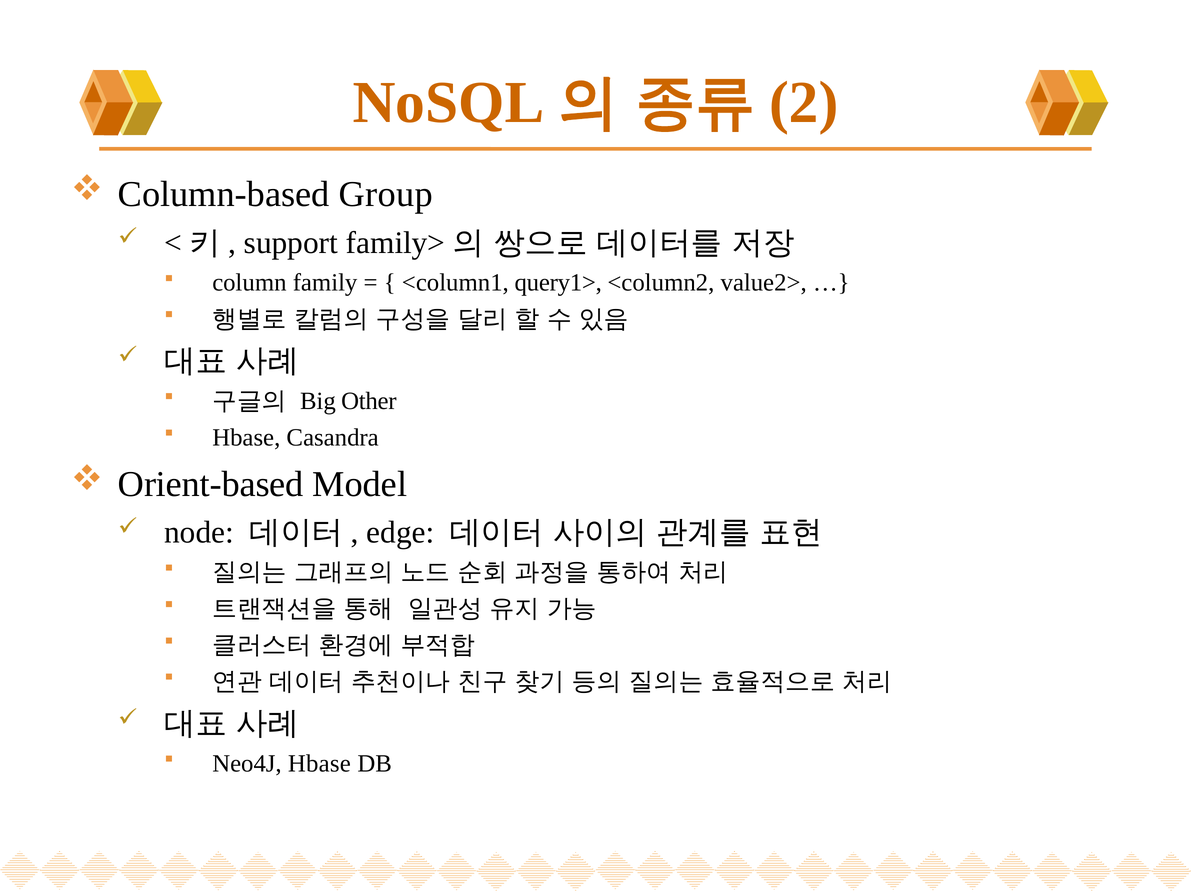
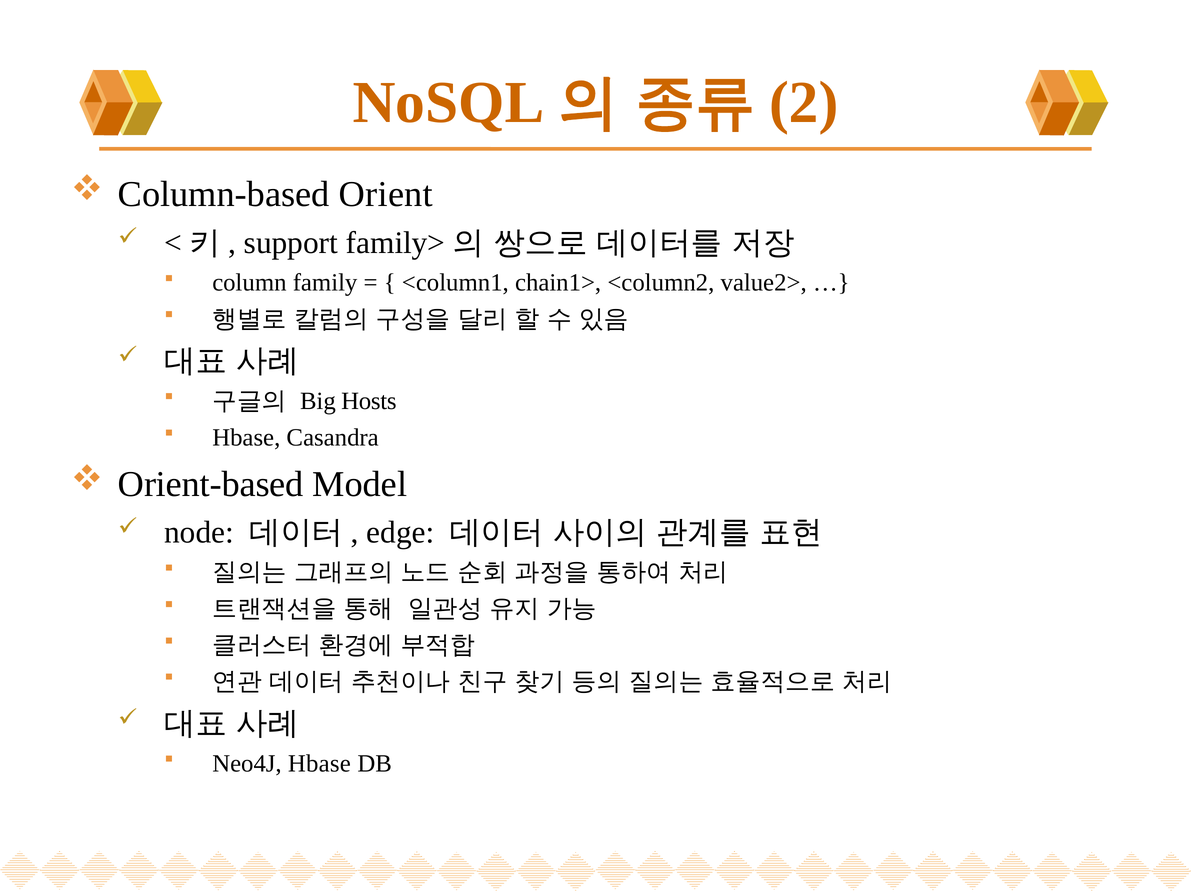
Group: Group -> Orient
query1>: query1> -> chain1>
Other: Other -> Hosts
